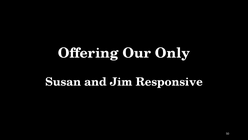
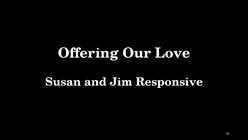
Only: Only -> Love
